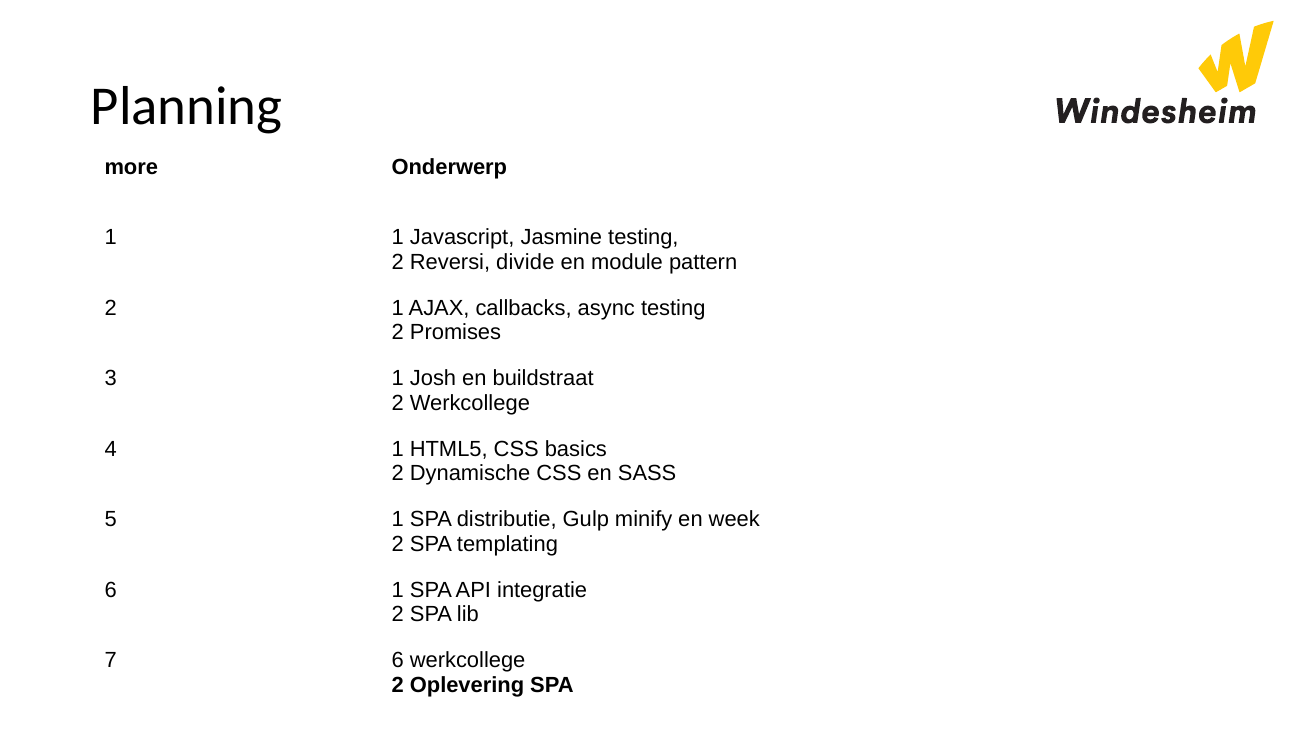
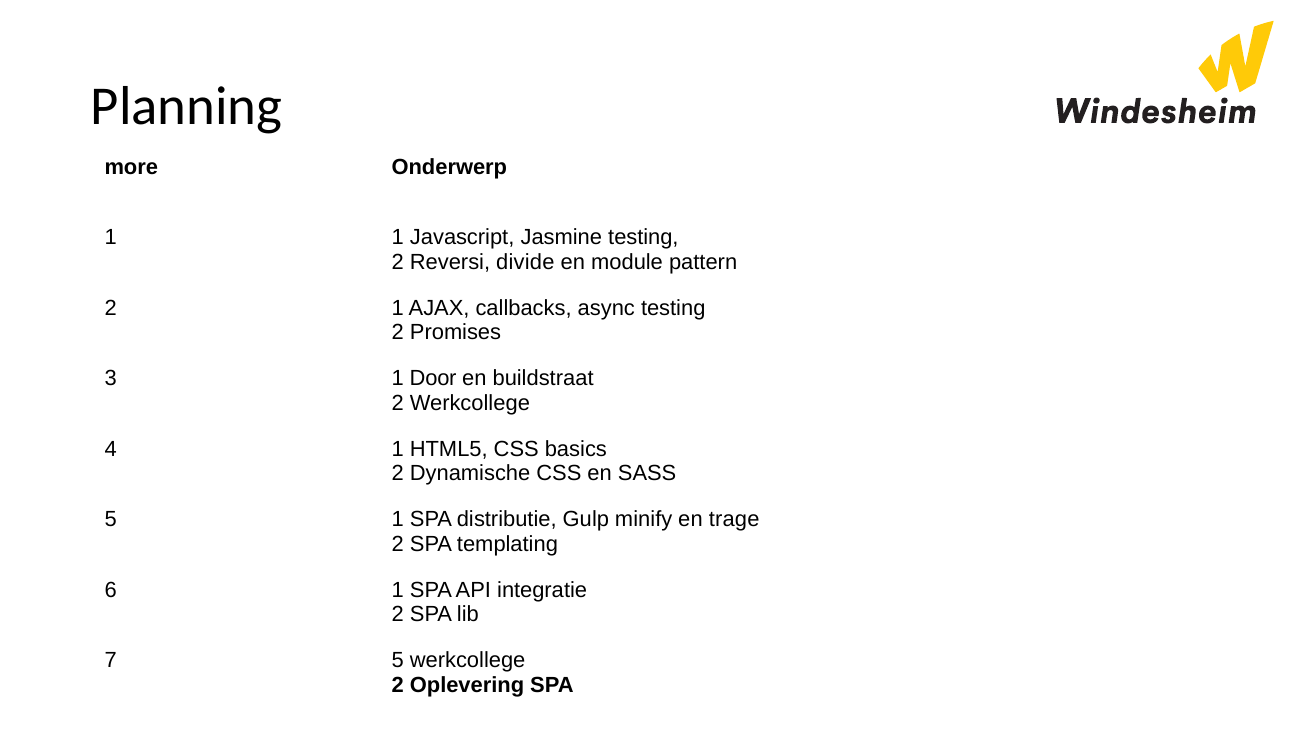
Josh: Josh -> Door
week: week -> trage
7 6: 6 -> 5
